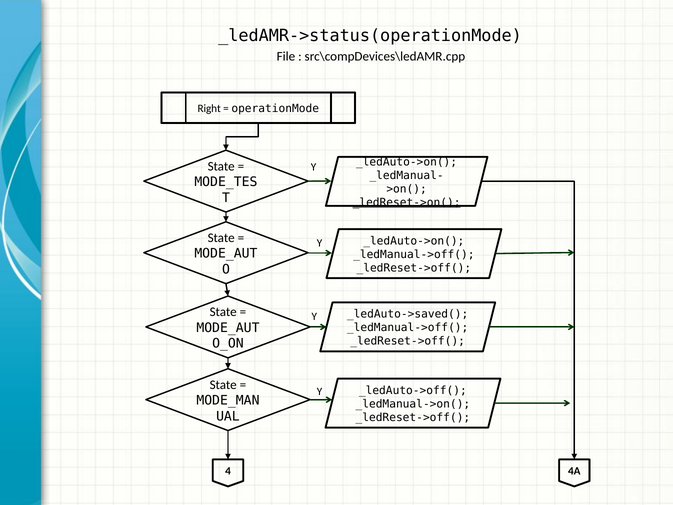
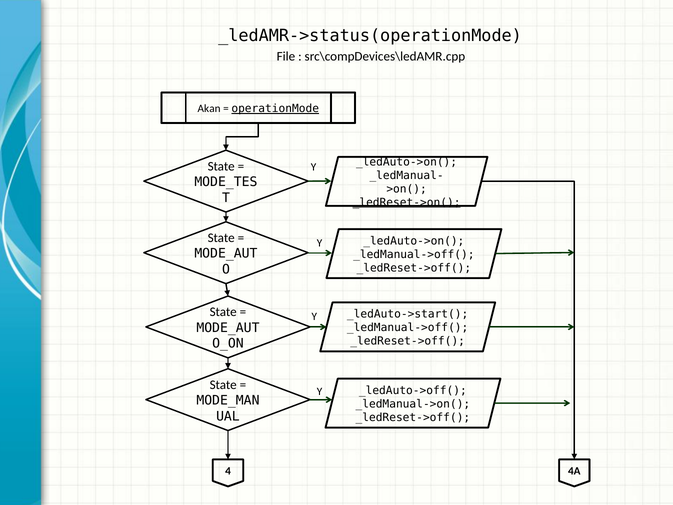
Right: Right -> Akan
operationMode underline: none -> present
_ledAuto->saved(: _ledAuto->saved( -> _ledAuto->start(
